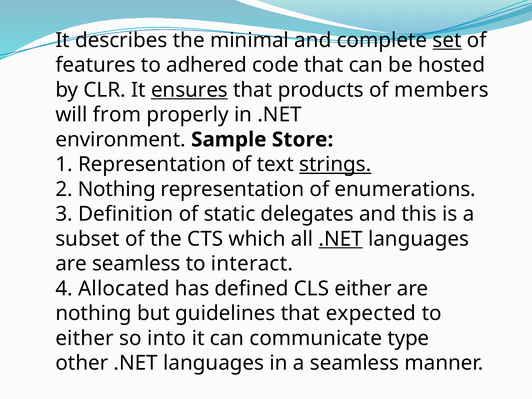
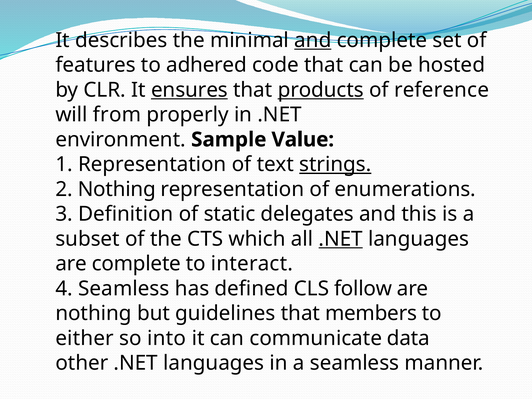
and at (313, 40) underline: none -> present
set underline: present -> none
products underline: none -> present
members: members -> reference
Store: Store -> Value
are seamless: seamless -> complete
4 Allocated: Allocated -> Seamless
CLS either: either -> follow
expected: expected -> members
type: type -> data
